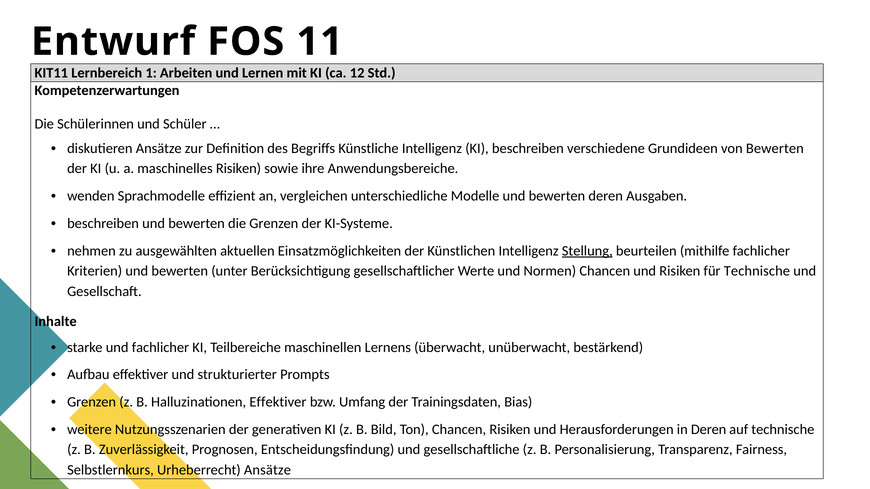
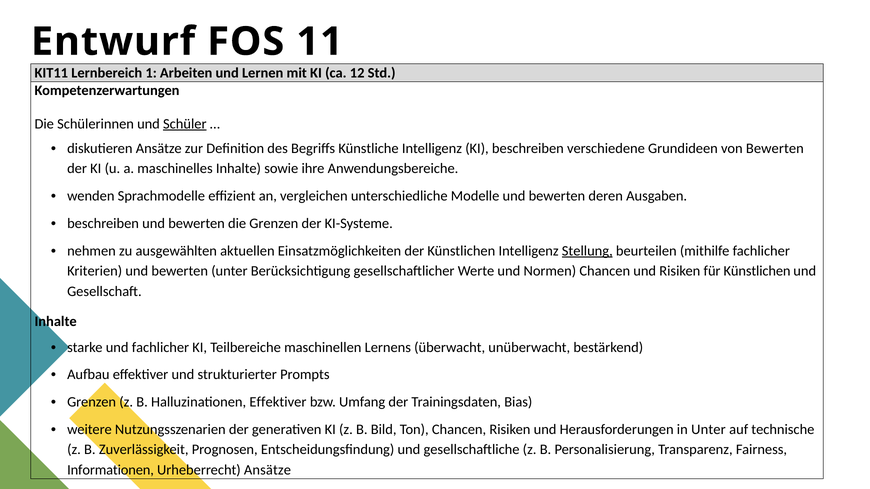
Schüler underline: none -> present
maschinelles Risiken: Risiken -> Inhalte
für Technische: Technische -> Künstlichen
in Deren: Deren -> Unter
Selbstlernkurs: Selbstlernkurs -> Informationen
